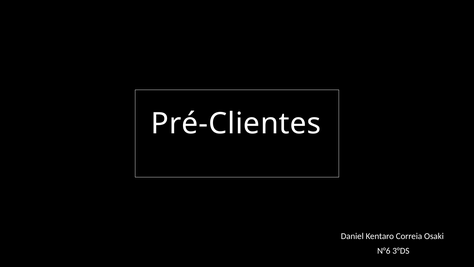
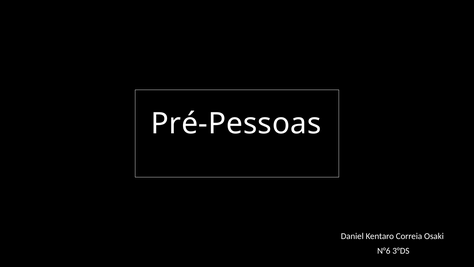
Pré-Clientes: Pré-Clientes -> Pré-Pessoas
